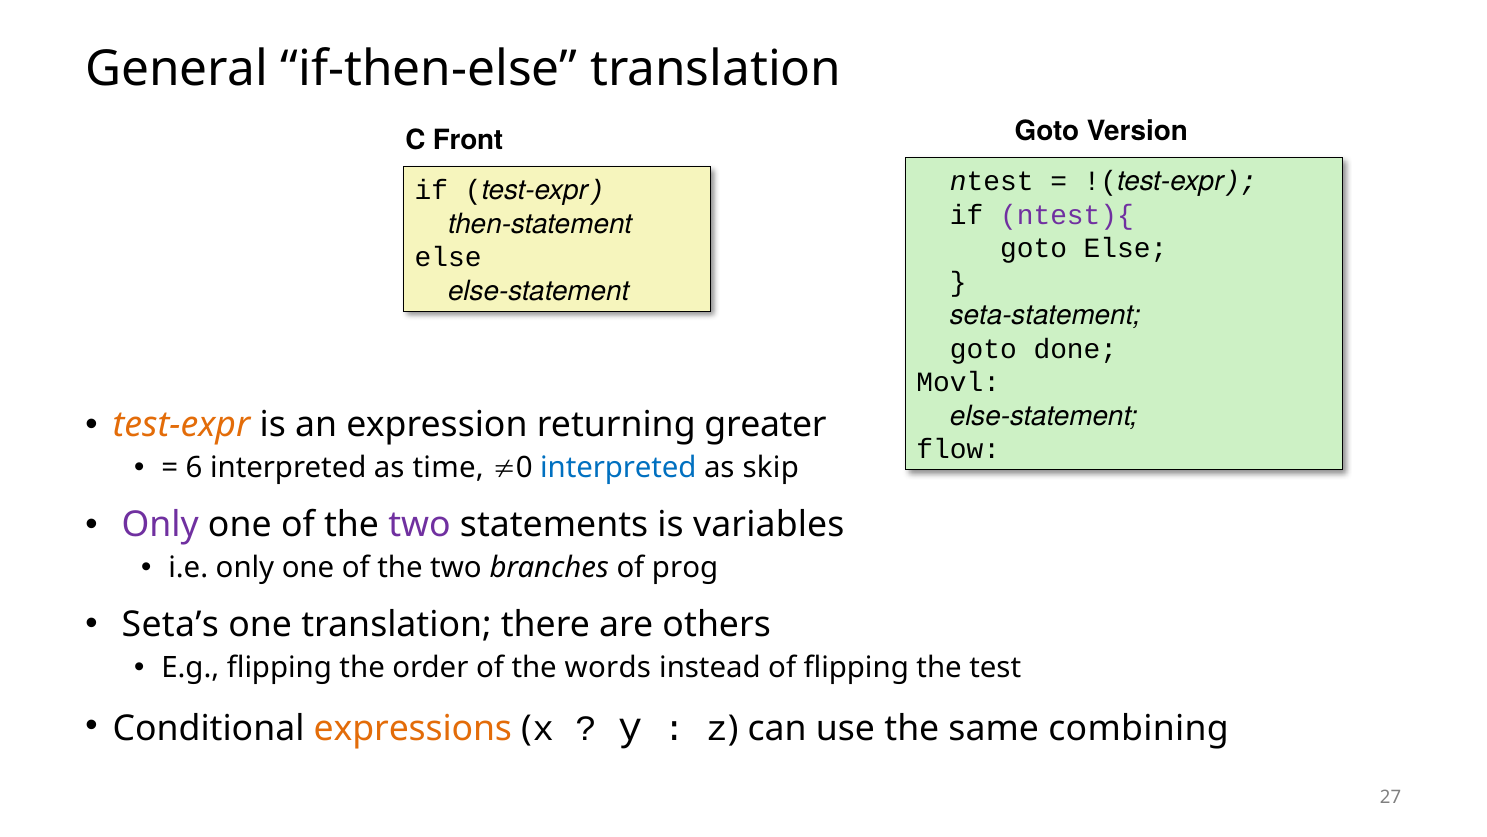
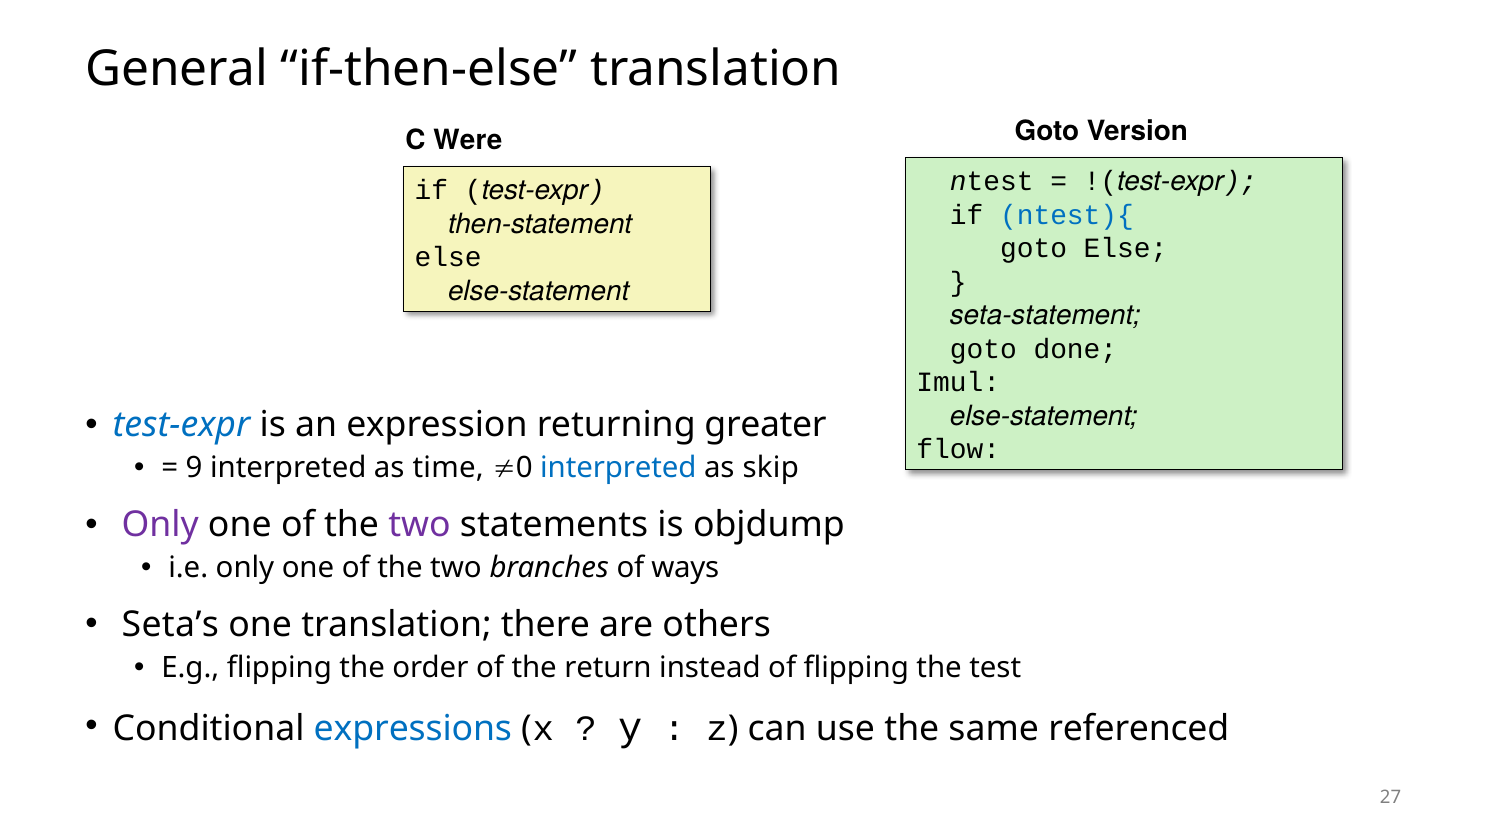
Front: Front -> Were
ntest){ colour: purple -> blue
Movl: Movl -> Imul
test-expr at (181, 425) colour: orange -> blue
6: 6 -> 9
variables: variables -> objdump
prog: prog -> ways
words: words -> return
expressions colour: orange -> blue
combining: combining -> referenced
